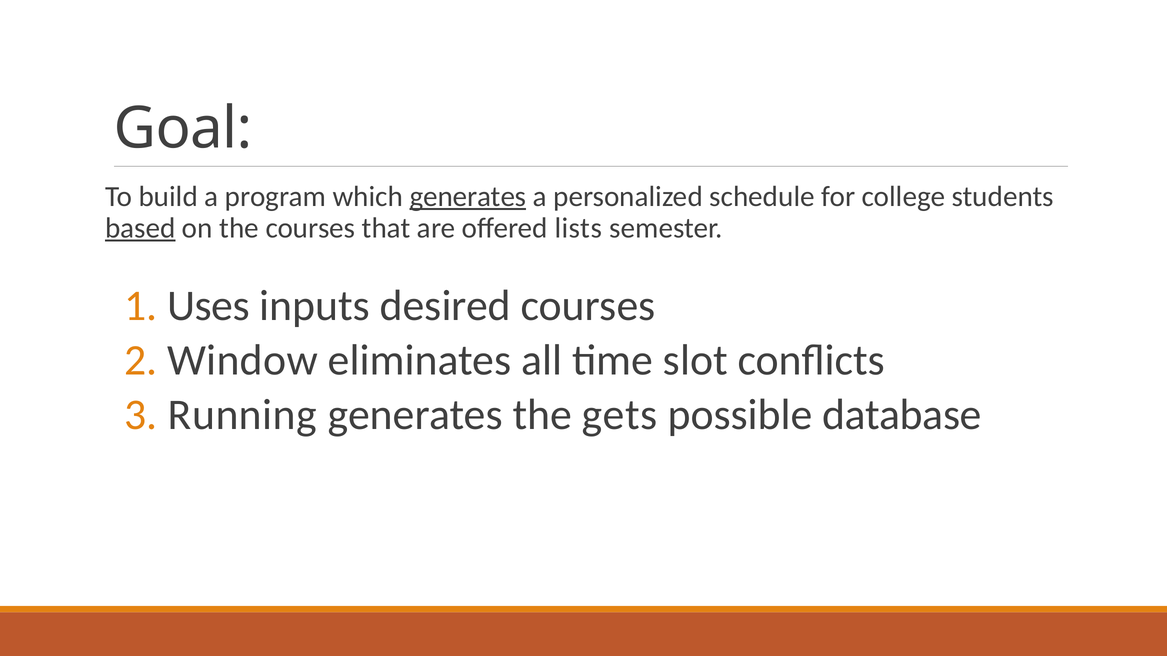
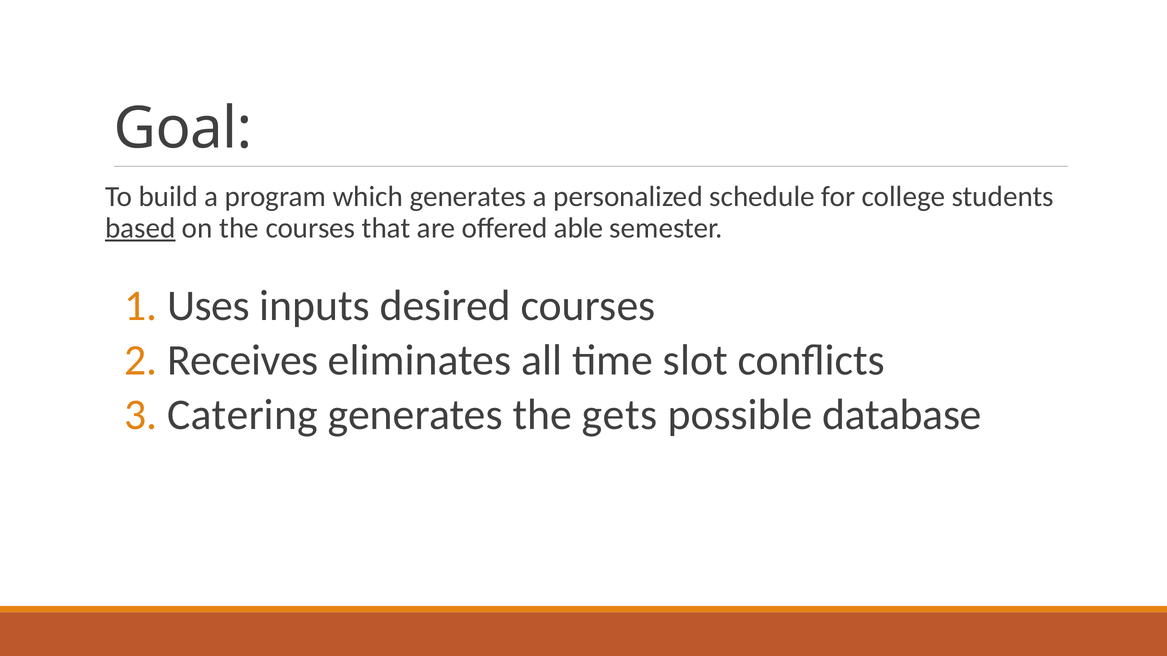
generates at (468, 197) underline: present -> none
lists: lists -> able
Window: Window -> Receives
Running: Running -> Catering
